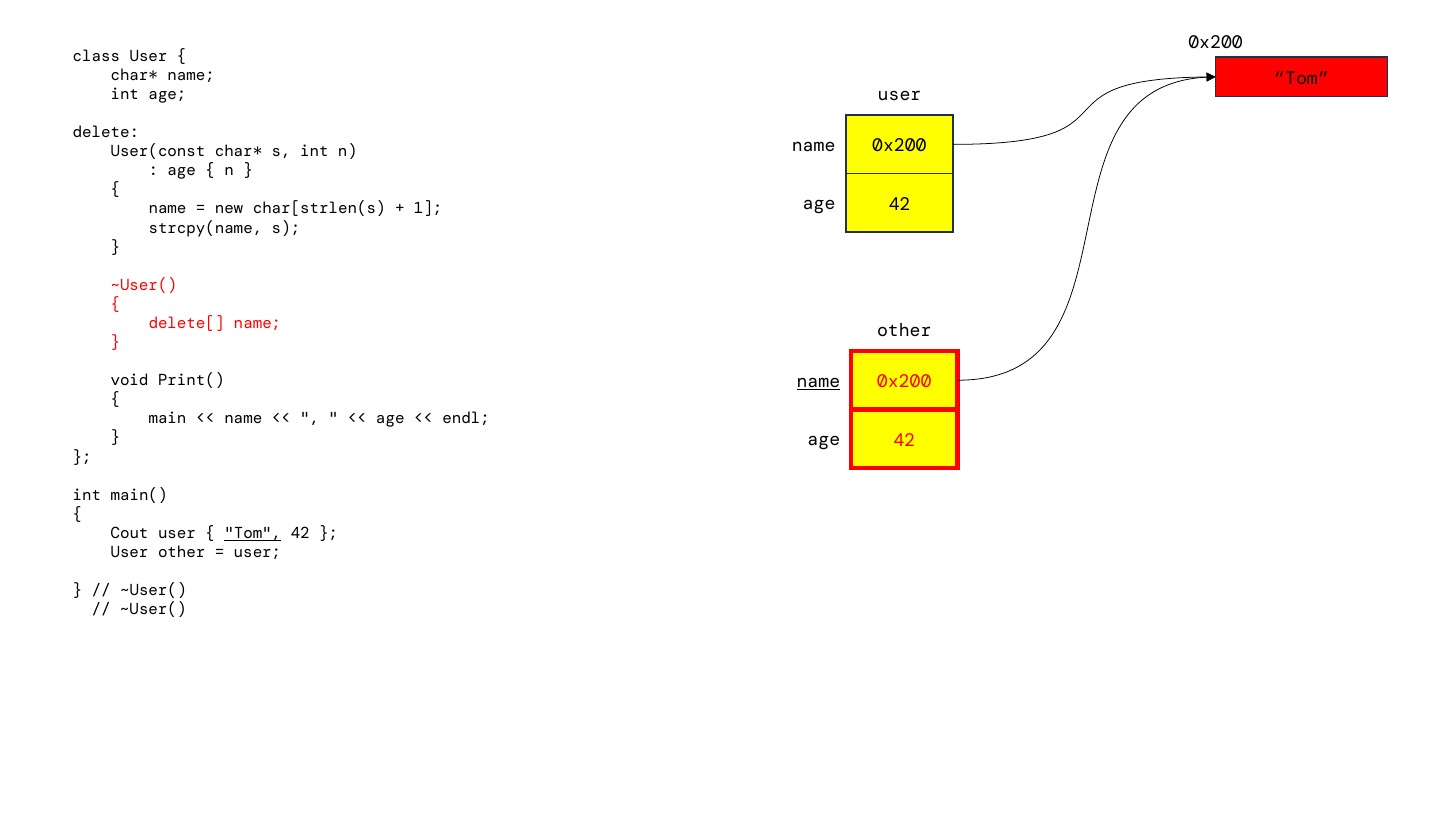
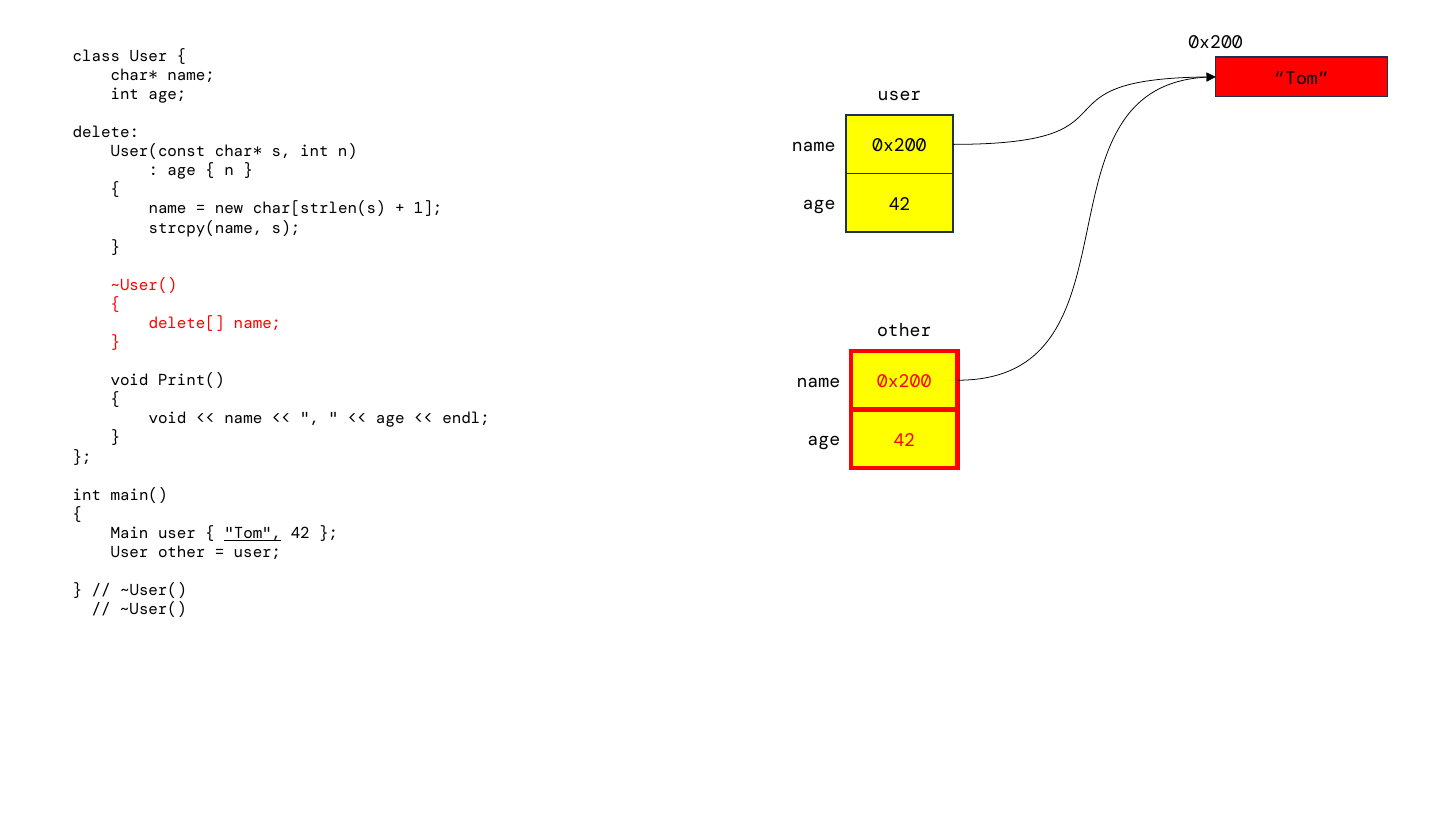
name at (818, 381) underline: present -> none
main at (168, 418): main -> void
Cout: Cout -> Main
